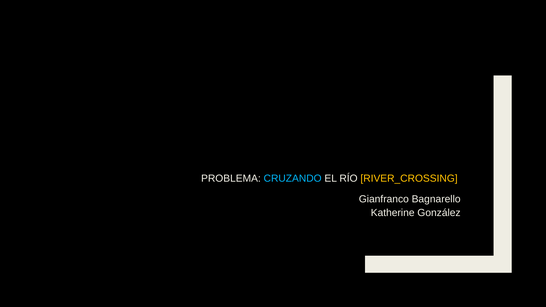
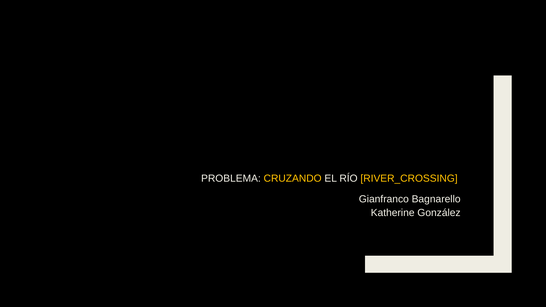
CRUZANDO colour: light blue -> yellow
